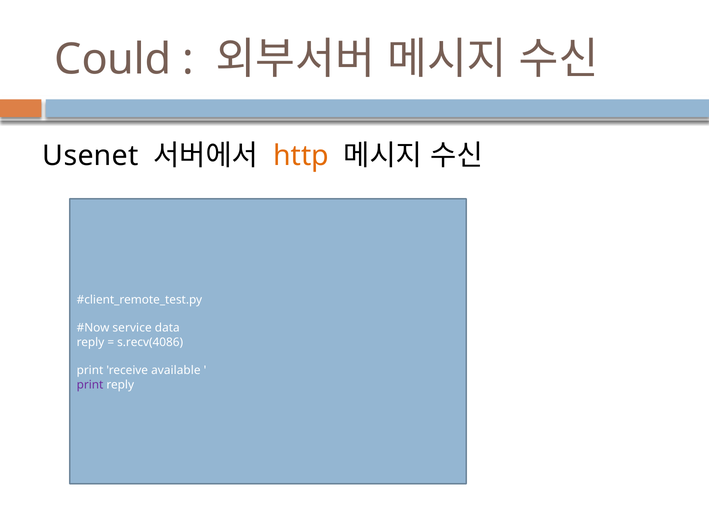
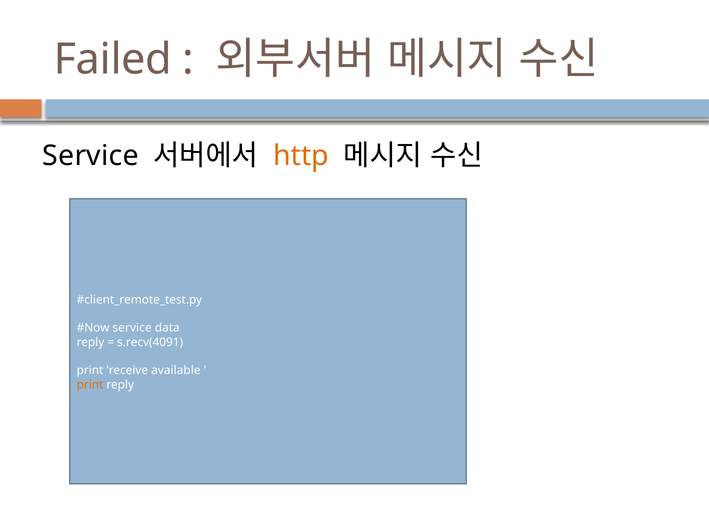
Could: Could -> Failed
Usenet at (90, 156): Usenet -> Service
s.recv(4086: s.recv(4086 -> s.recv(4091
print at (90, 385) colour: purple -> orange
